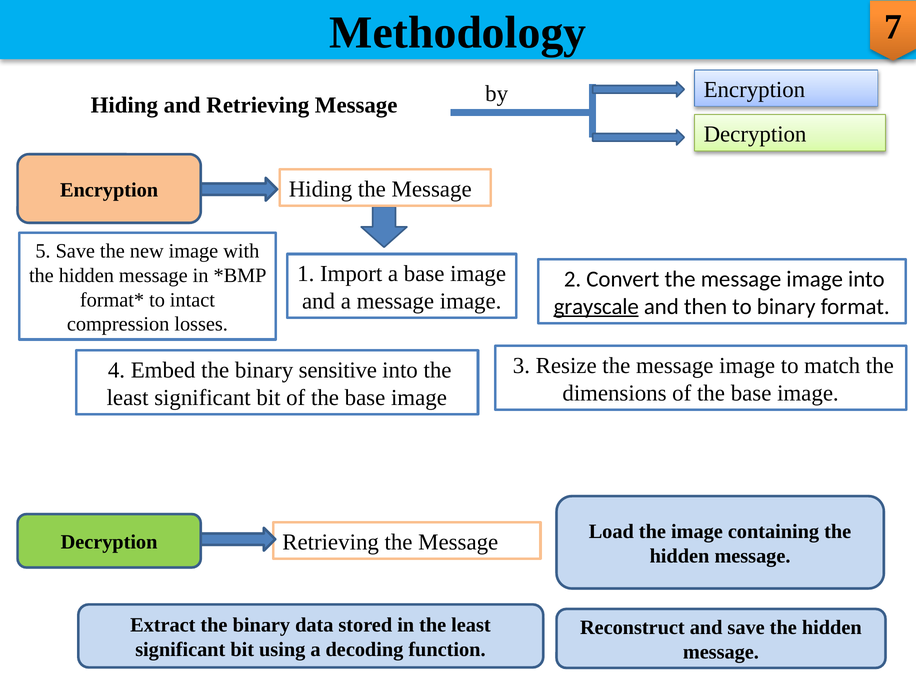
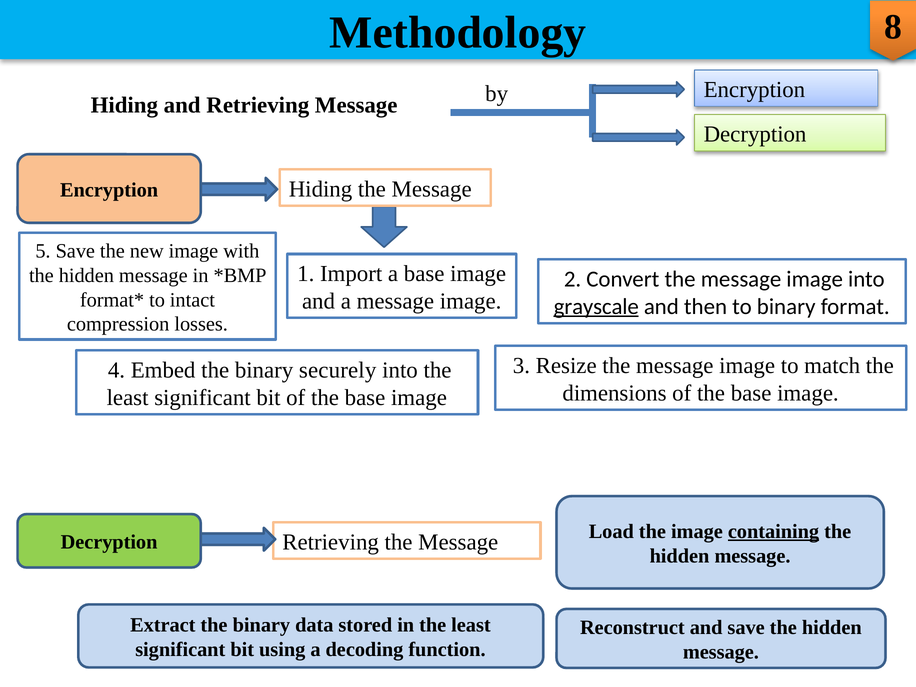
7: 7 -> 8
sensitive: sensitive -> securely
containing underline: none -> present
